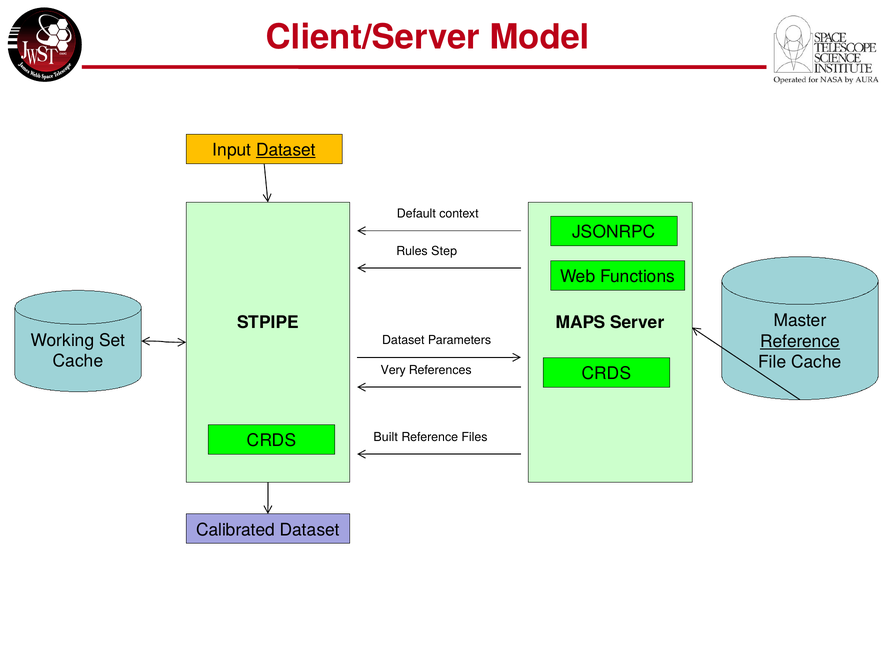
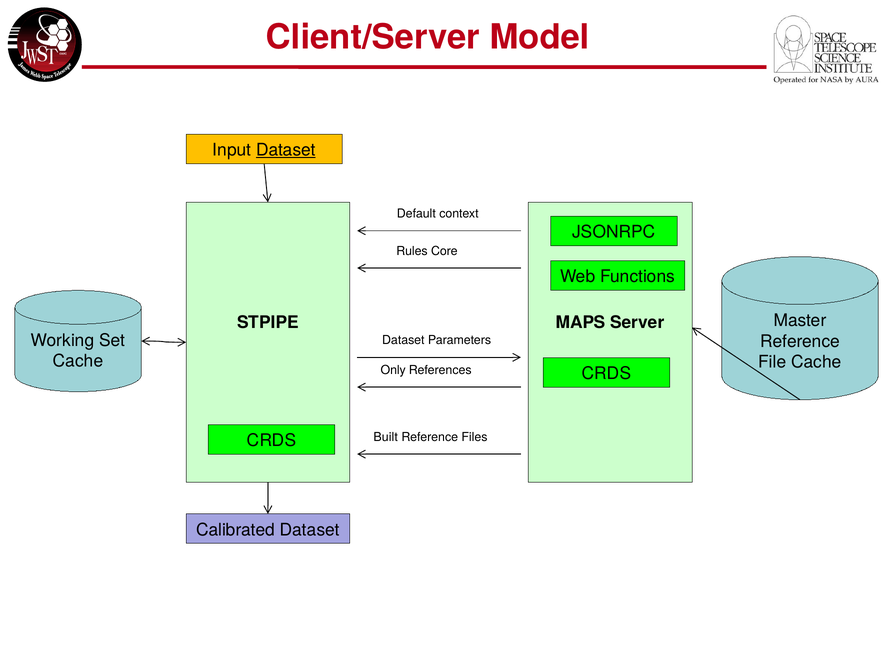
Step: Step -> Core
Reference at (800, 341) underline: present -> none
Very: Very -> Only
